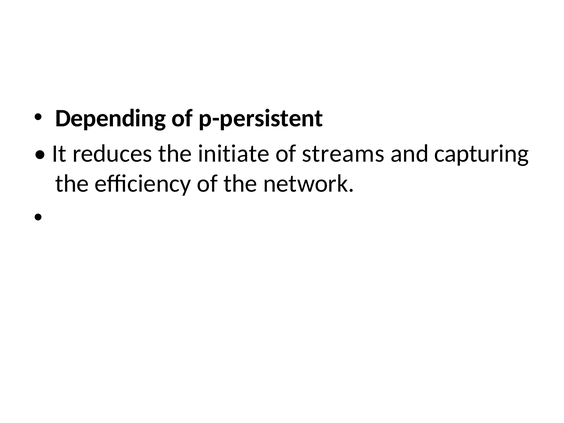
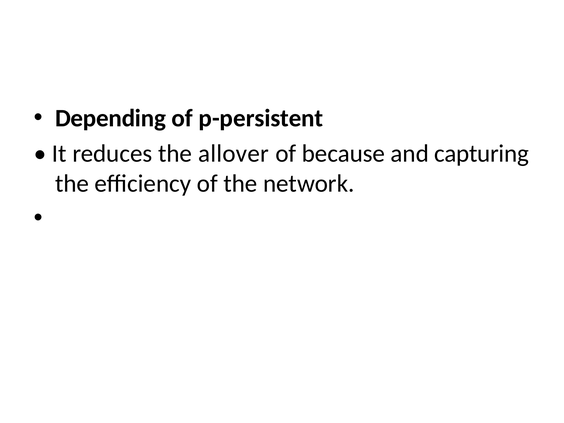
initiate: initiate -> allover
streams: streams -> because
